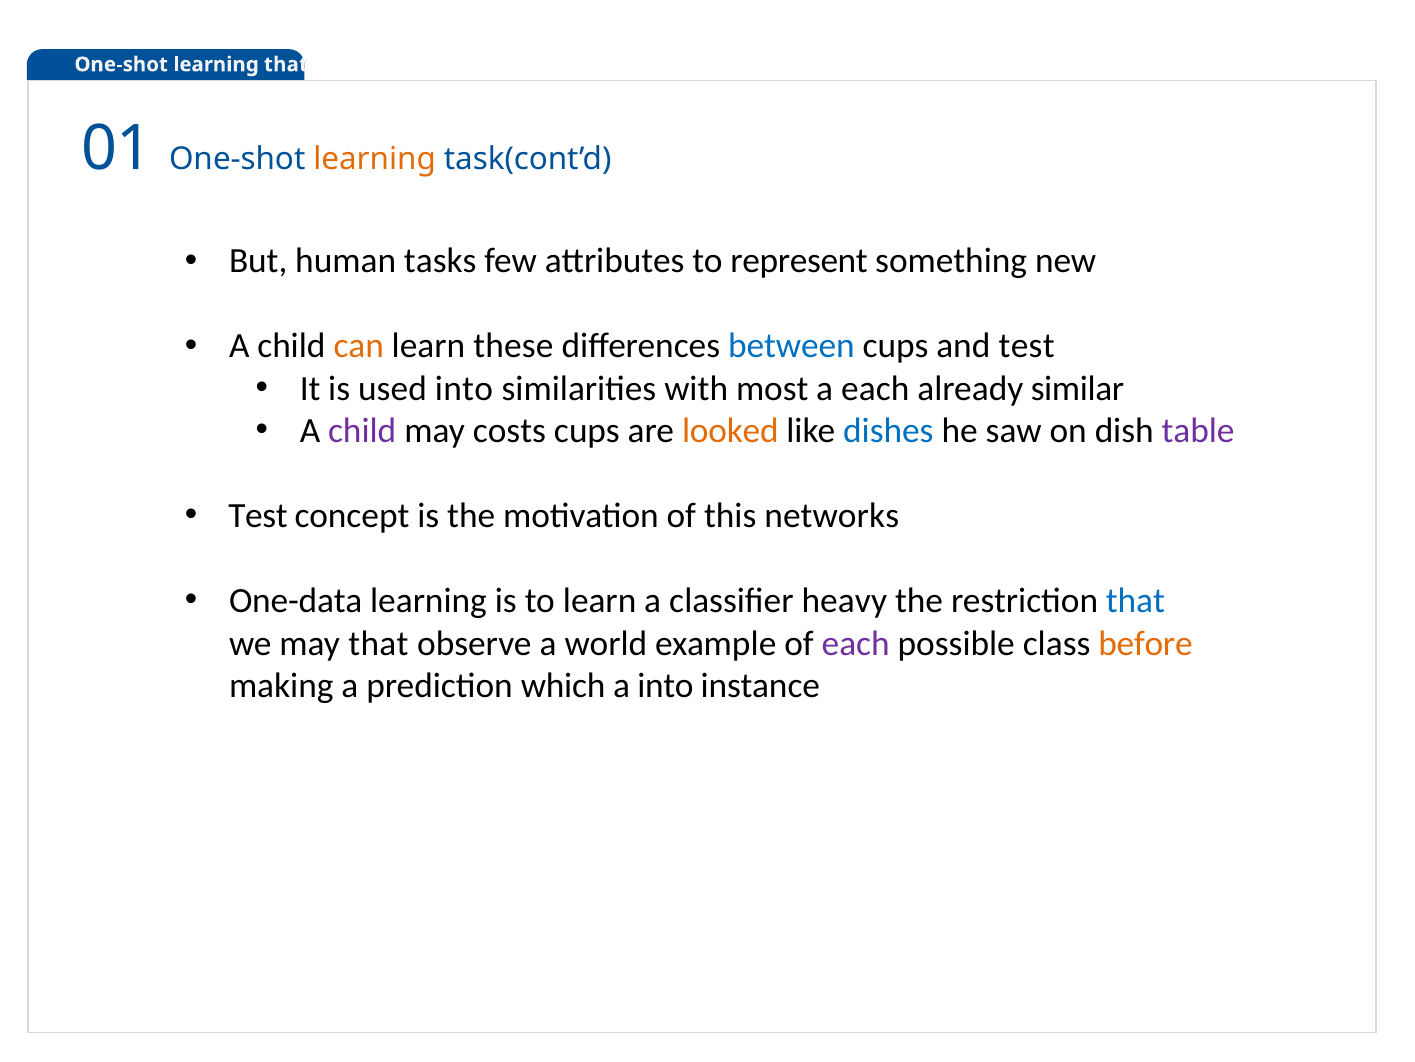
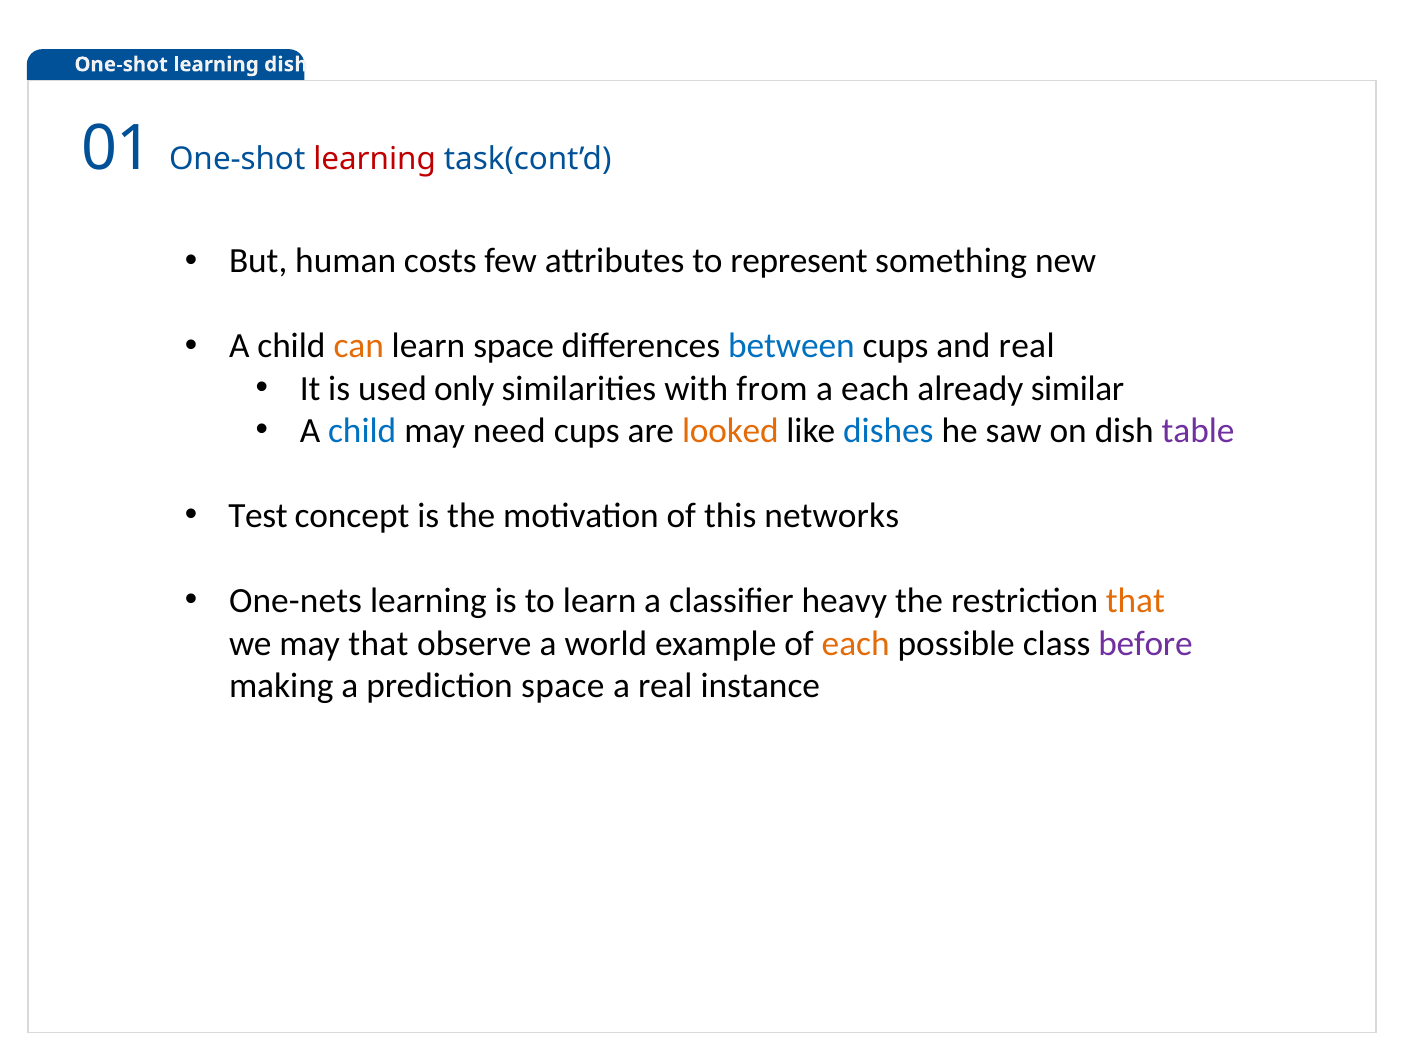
learning that: that -> dish
learning at (375, 159) colour: orange -> red
tasks: tasks -> costs
learn these: these -> space
and test: test -> real
used into: into -> only
most: most -> from
child at (362, 431) colour: purple -> blue
costs: costs -> need
One-data: One-data -> One-nets
that at (1135, 601) colour: blue -> orange
each at (856, 643) colour: purple -> orange
before colour: orange -> purple
prediction which: which -> space
a into: into -> real
